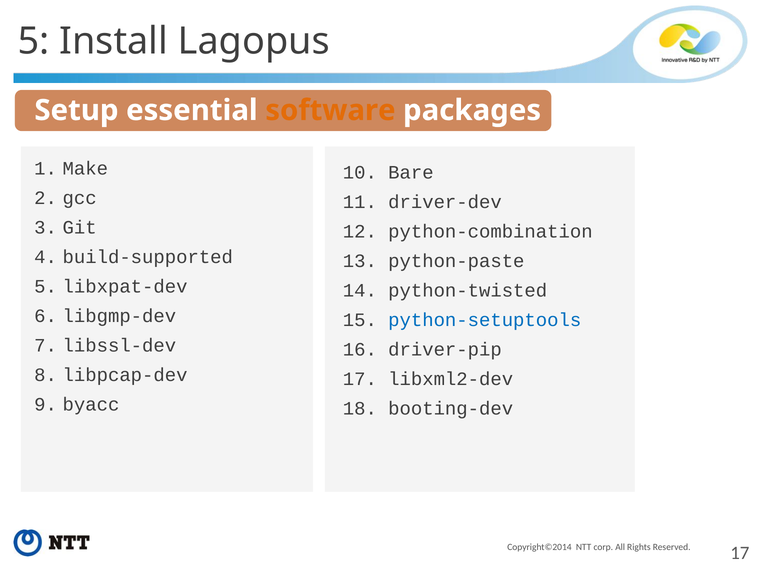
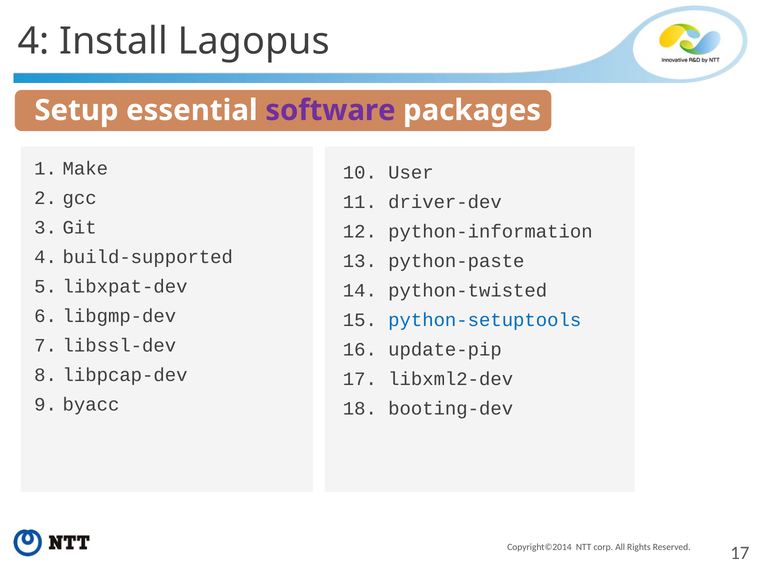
5 at (34, 42): 5 -> 4
software colour: orange -> purple
Bare: Bare -> User
python-combination: python-combination -> python-information
driver-pip: driver-pip -> update-pip
